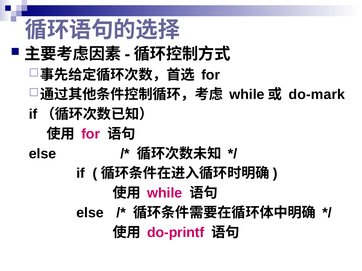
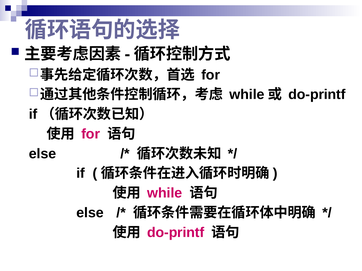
do-mark at (317, 95): do-mark -> do-printf
